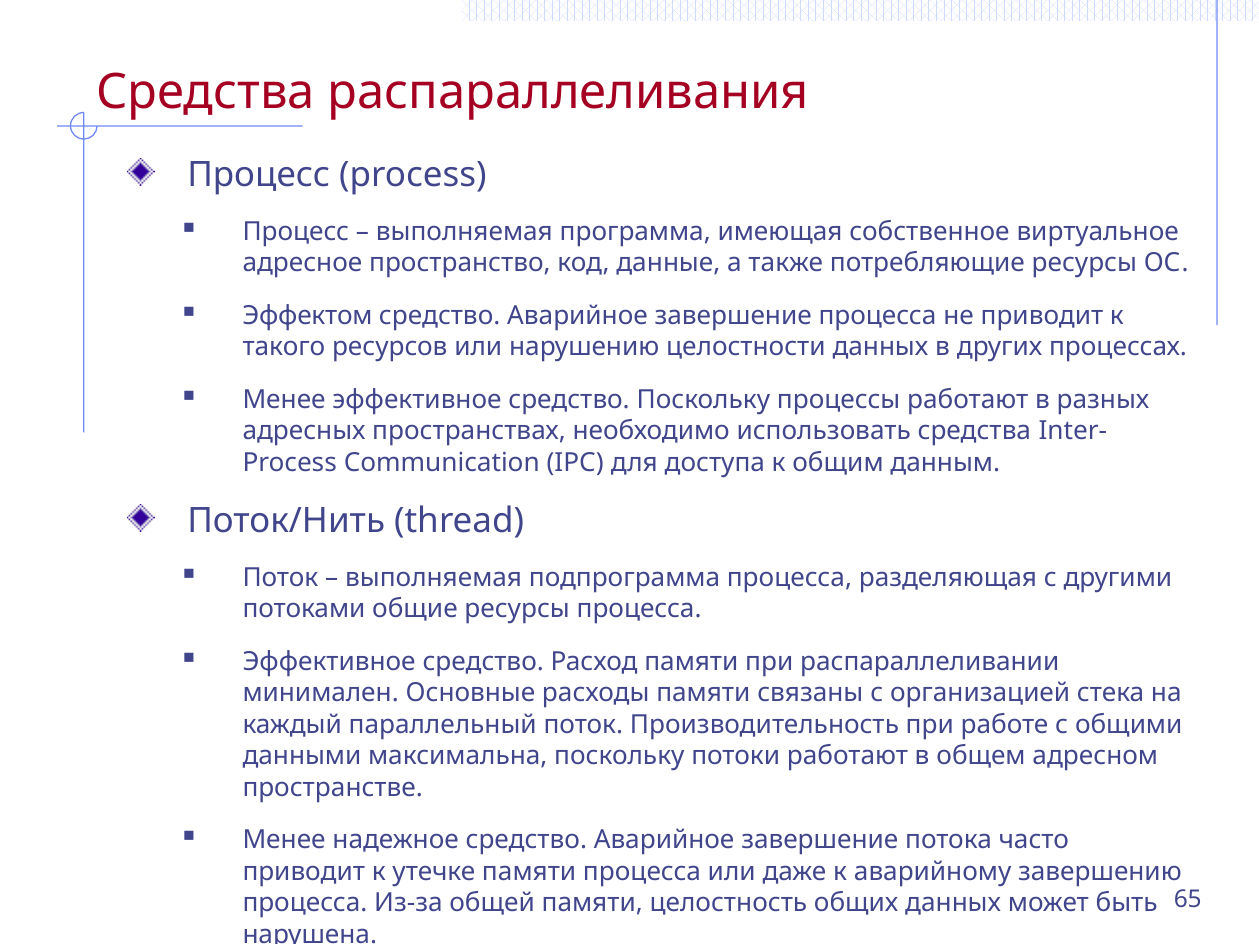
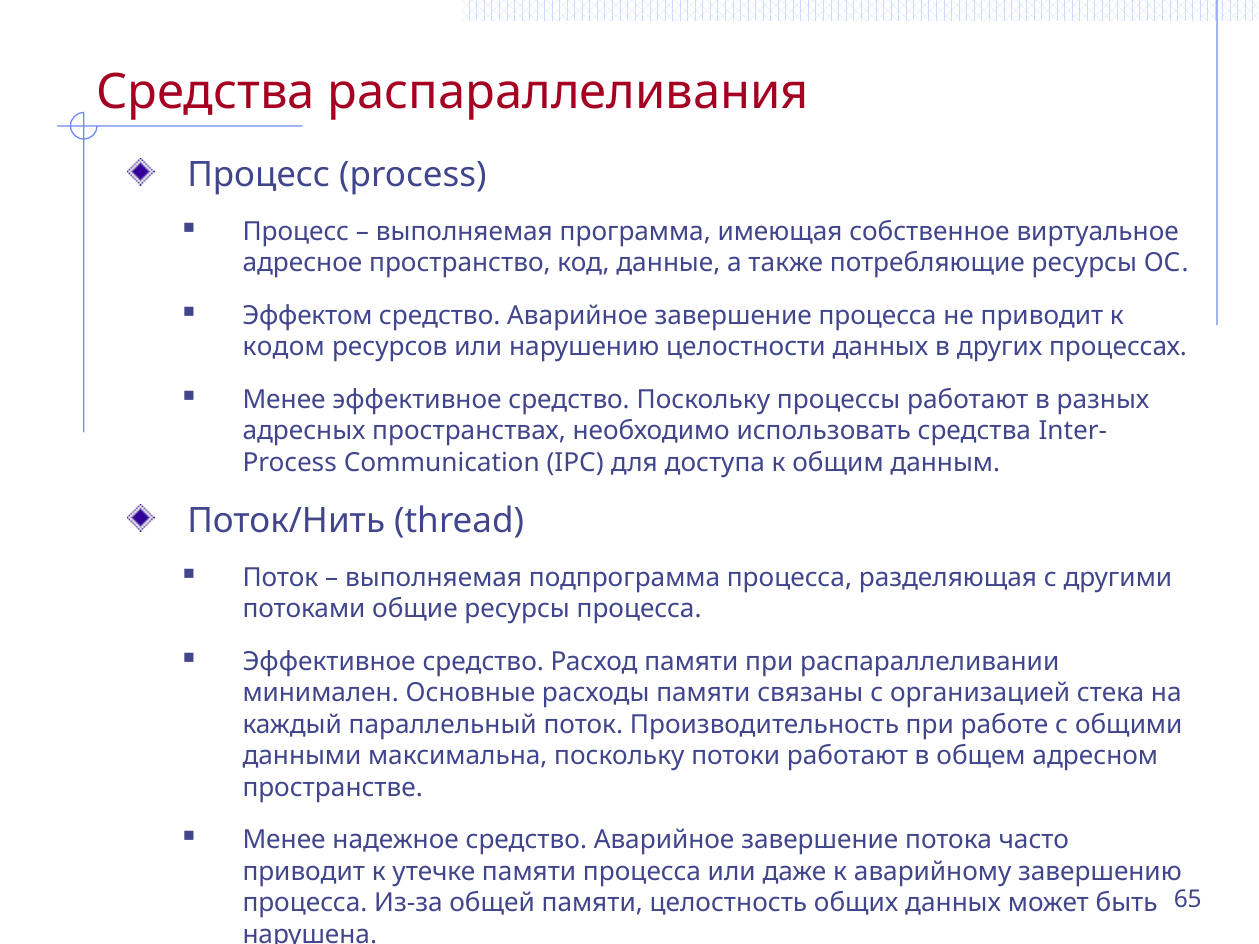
такого: такого -> кодом
